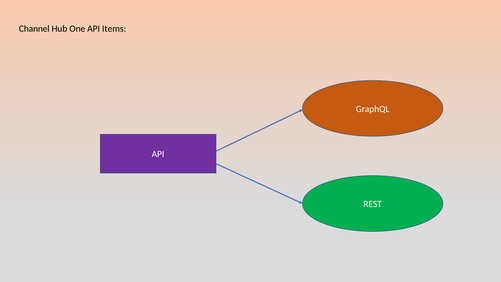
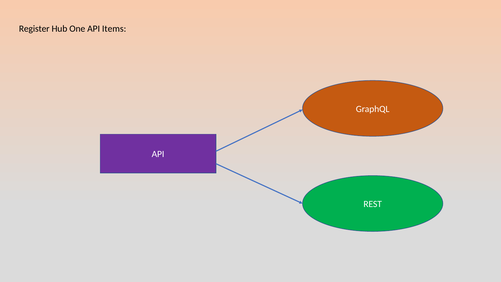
Channel: Channel -> Register
